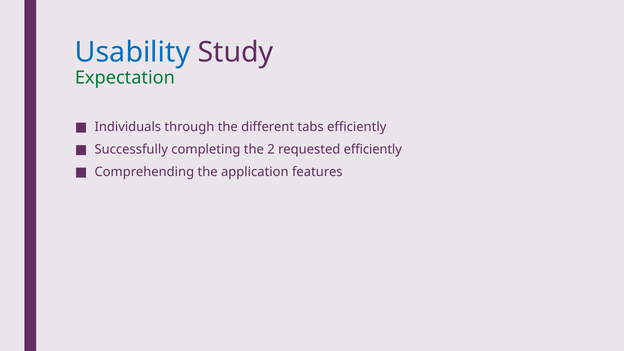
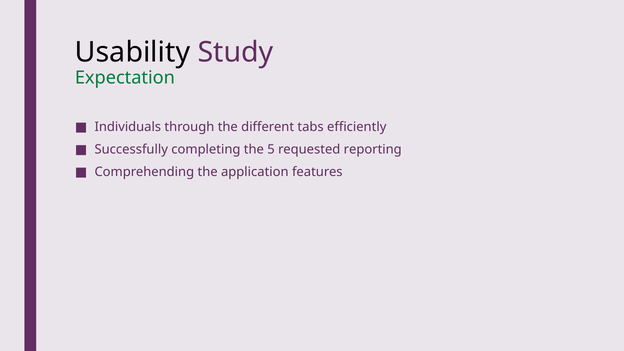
Usability colour: blue -> black
2: 2 -> 5
requested efficiently: efficiently -> reporting
